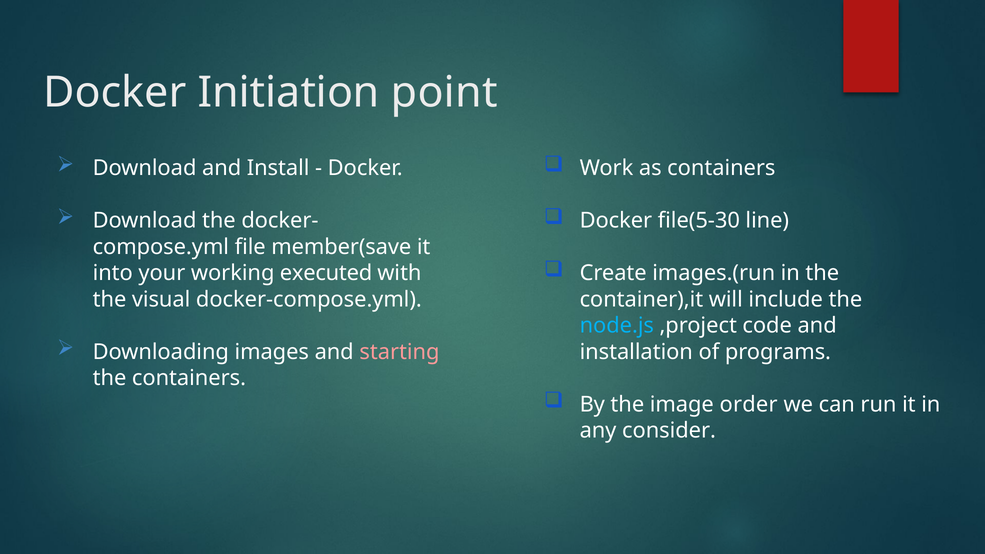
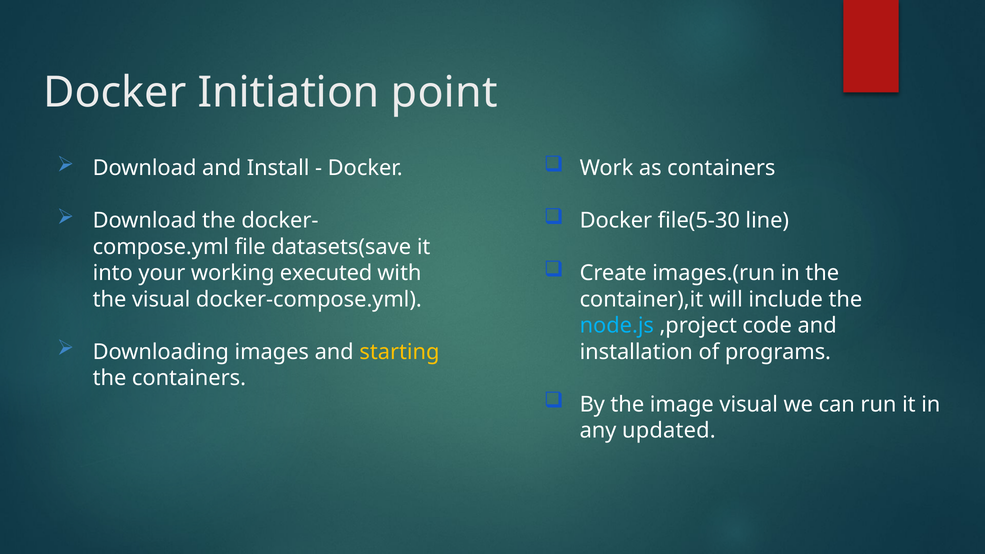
member(save: member(save -> datasets(save
starting colour: pink -> yellow
image order: order -> visual
consider: consider -> updated
